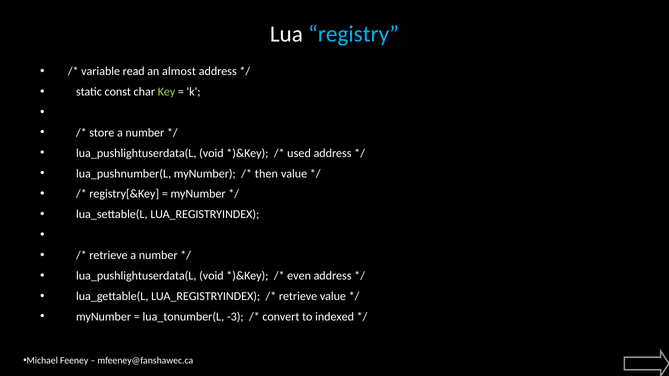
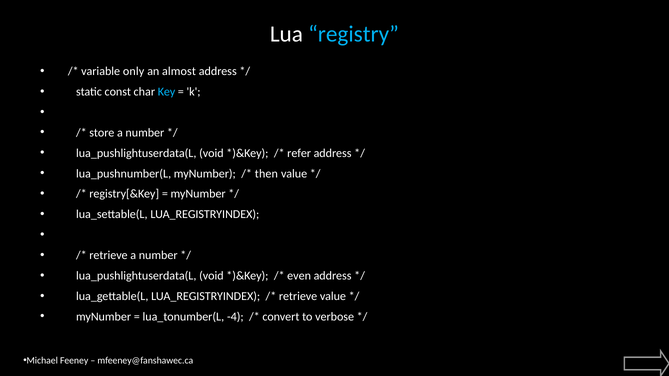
read: read -> only
Key colour: light green -> light blue
used: used -> refer
-3: -3 -> -4
indexed: indexed -> verbose
